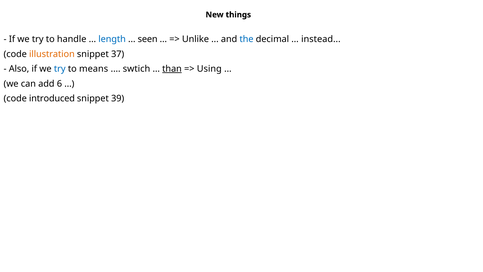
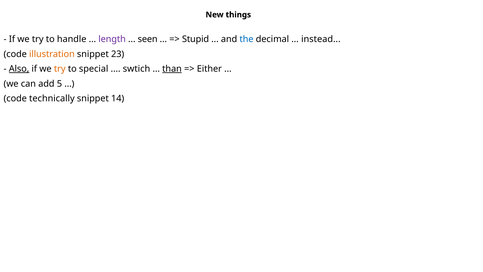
length colour: blue -> purple
Unlike: Unlike -> Stupid
37: 37 -> 23
Also underline: none -> present
try at (60, 69) colour: blue -> orange
means: means -> special
Using: Using -> Either
6: 6 -> 5
introduced: introduced -> technically
39: 39 -> 14
